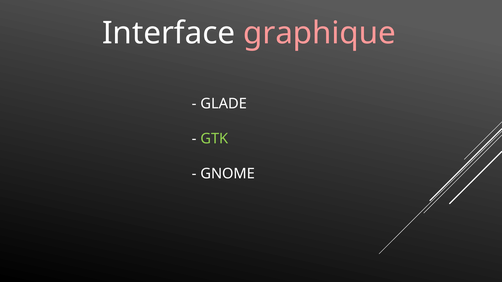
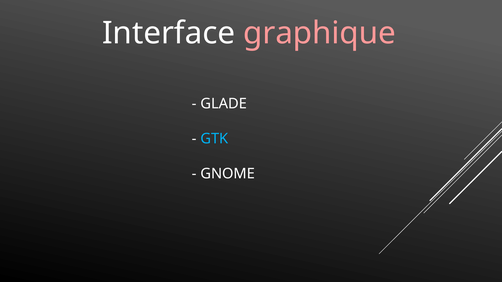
GTK colour: light green -> light blue
